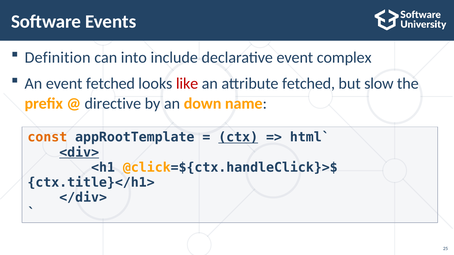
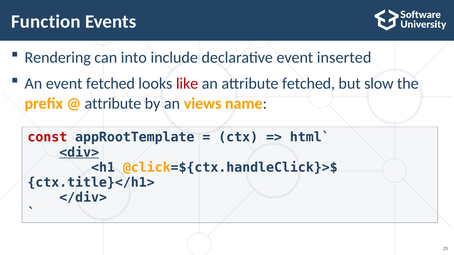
Software: Software -> Function
Definition: Definition -> Rendering
complex: complex -> inserted
directive at (113, 104): directive -> attribute
down: down -> views
const colour: orange -> red
ctx underline: present -> none
